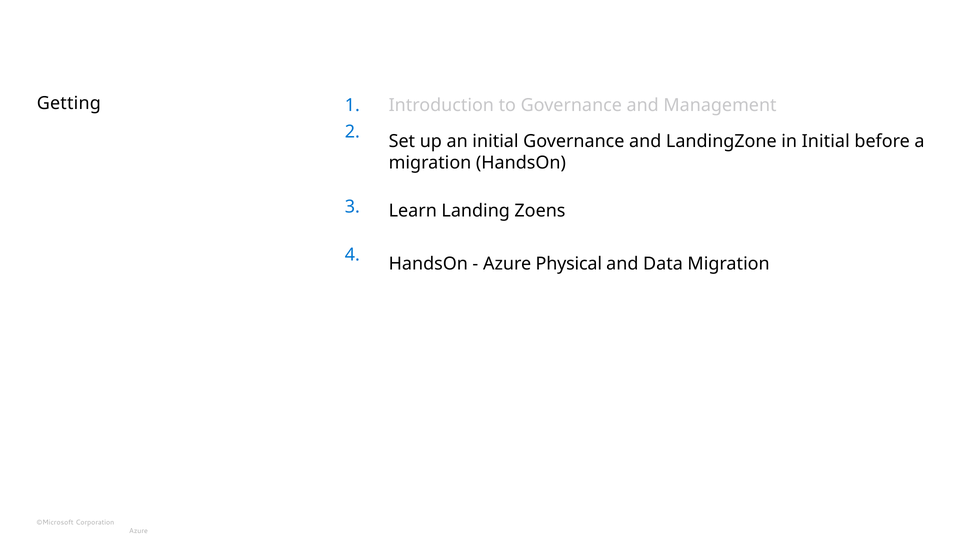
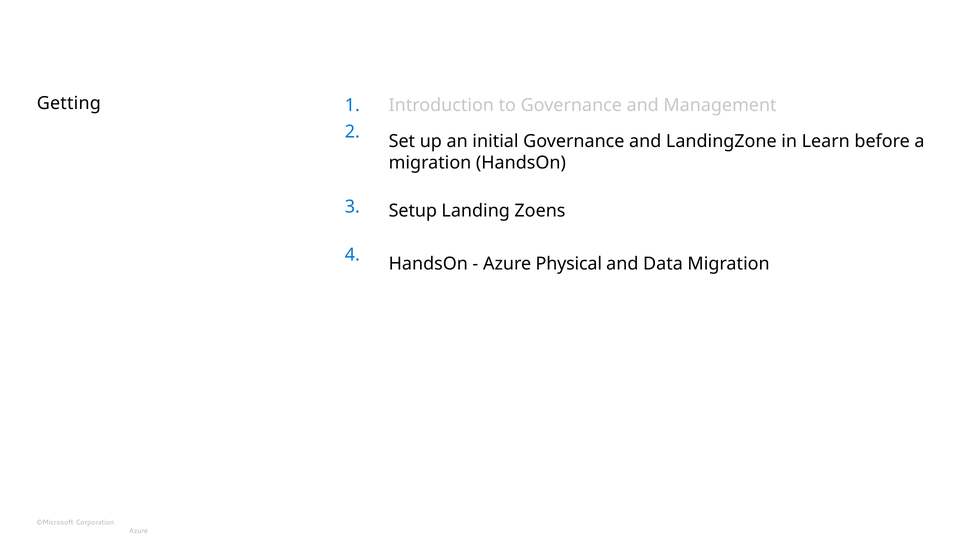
in Initial: Initial -> Learn
Learn: Learn -> Setup
